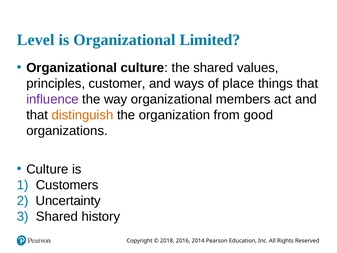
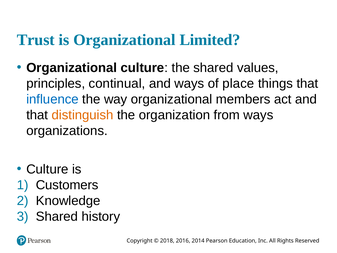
Level: Level -> Trust
customer: customer -> continual
influence colour: purple -> blue
from good: good -> ways
Uncertainty: Uncertainty -> Knowledge
